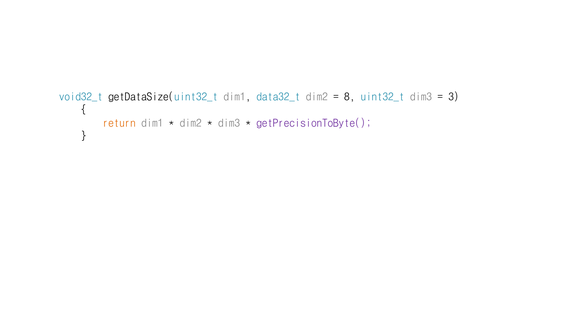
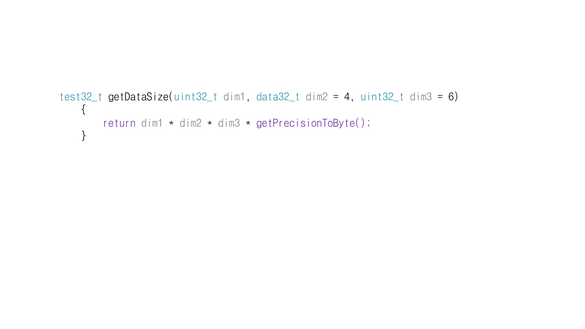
void32_t: void32_t -> test32_t
8: 8 -> 4
3: 3 -> 6
return colour: orange -> purple
